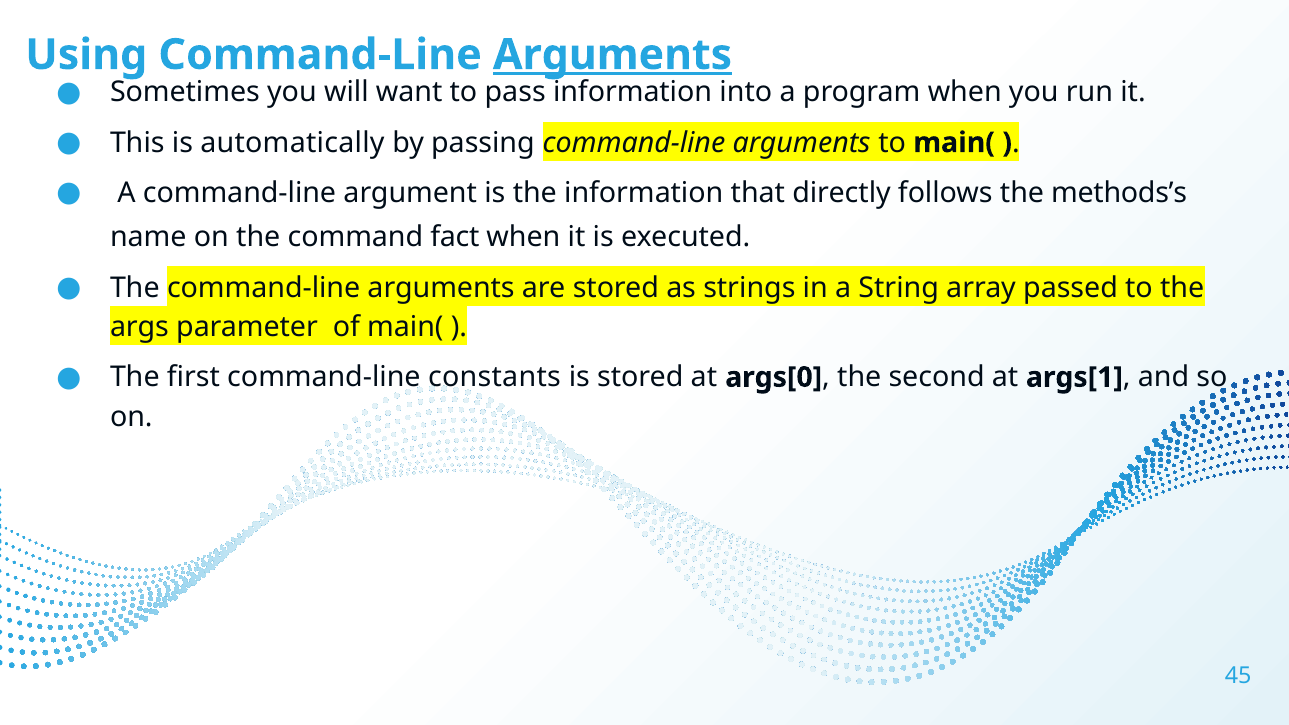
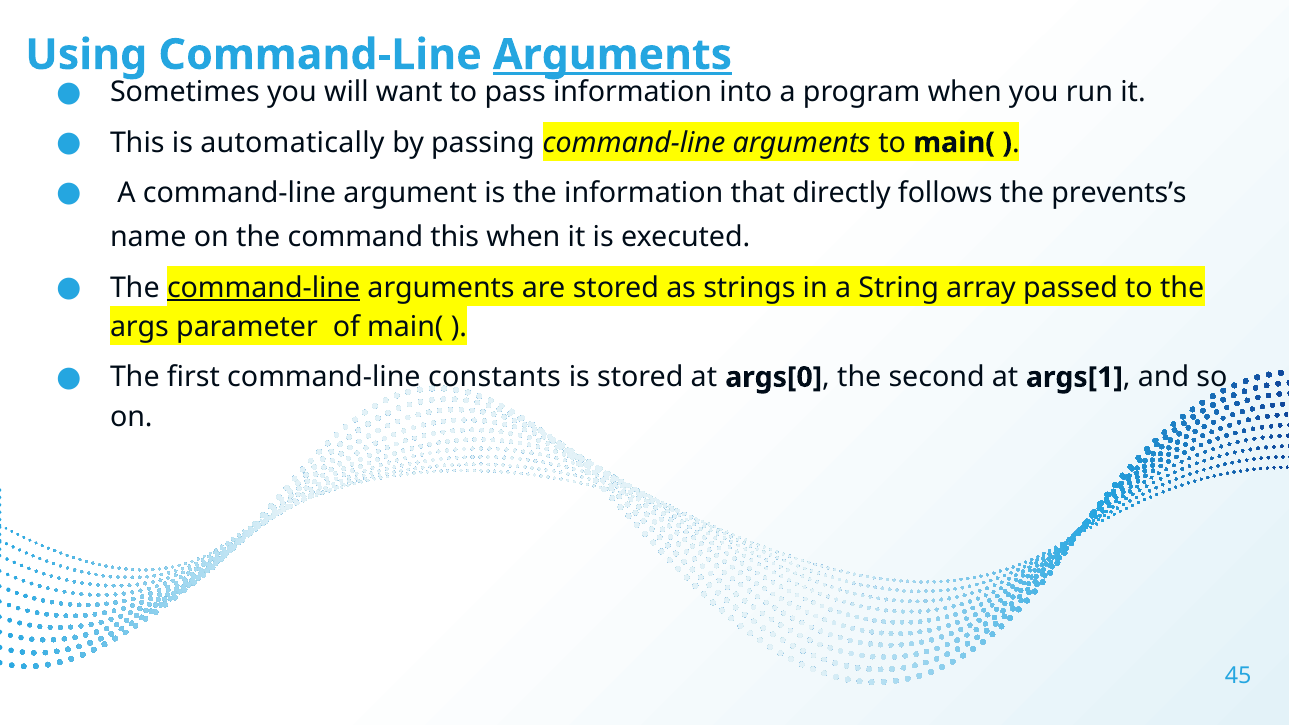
methods’s: methods’s -> prevents’s
command fact: fact -> this
command-line at (264, 288) underline: none -> present
